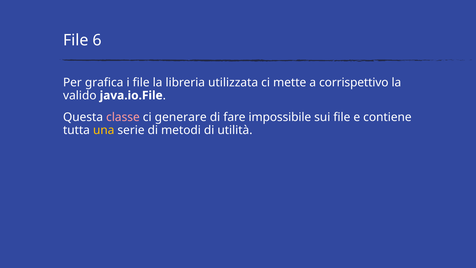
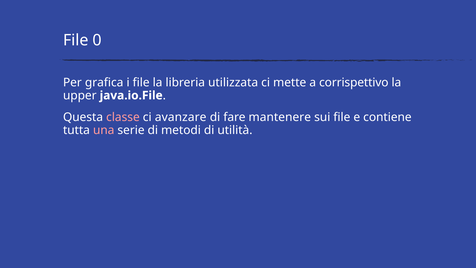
6: 6 -> 0
valido: valido -> upper
generare: generare -> avanzare
impossibile: impossibile -> mantenere
una colour: yellow -> pink
